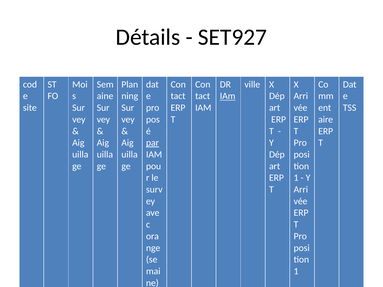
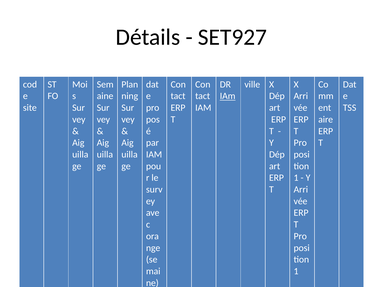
par underline: present -> none
